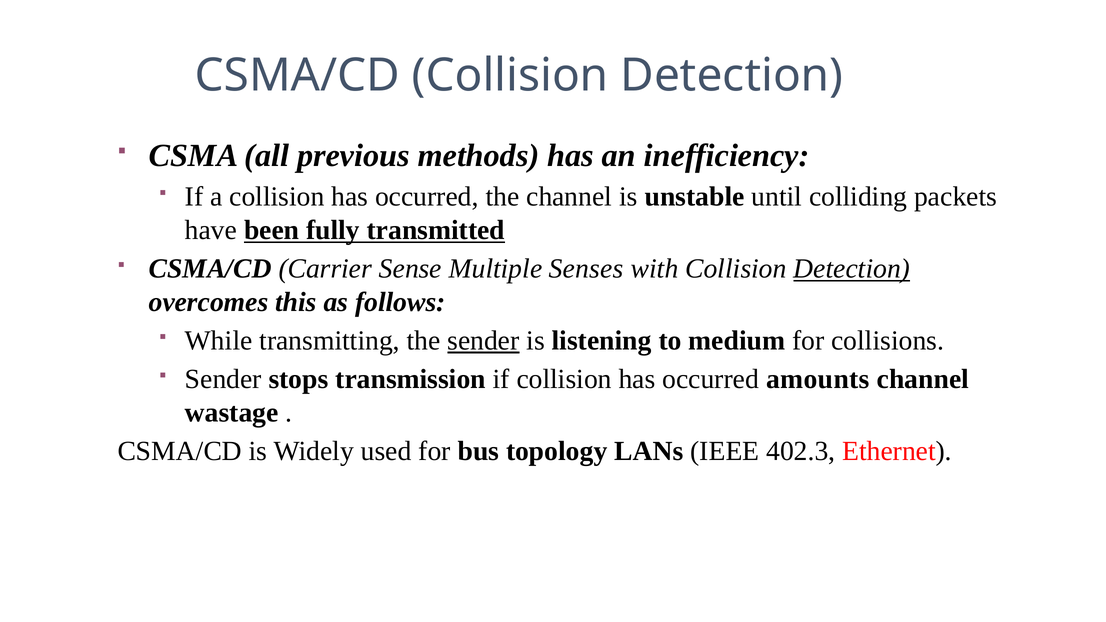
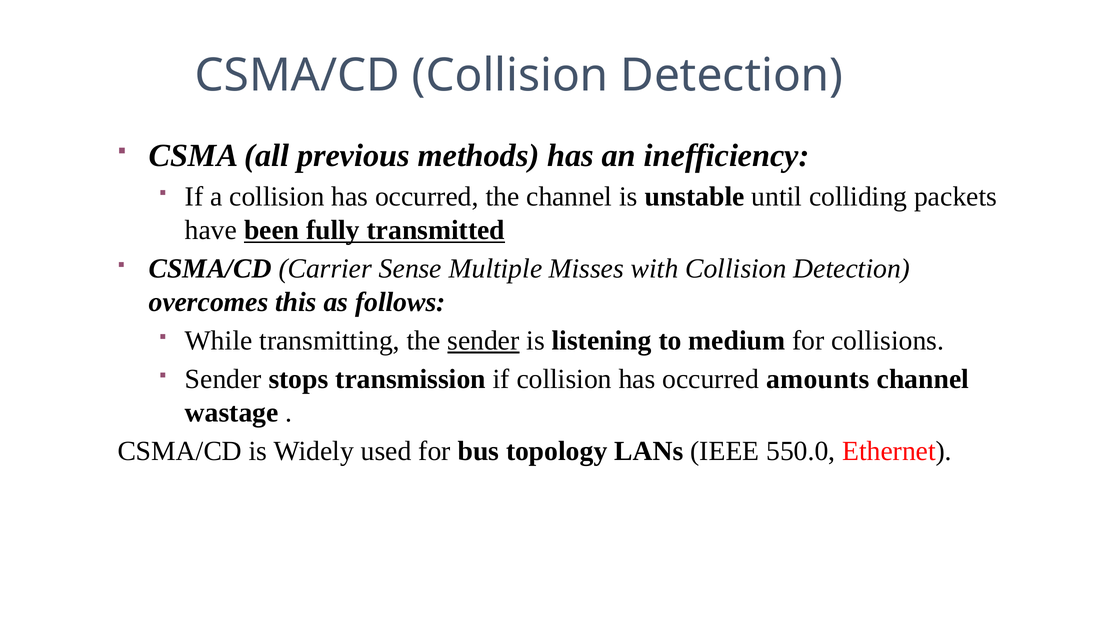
Senses: Senses -> Misses
Detection at (852, 269) underline: present -> none
402.3: 402.3 -> 550.0
